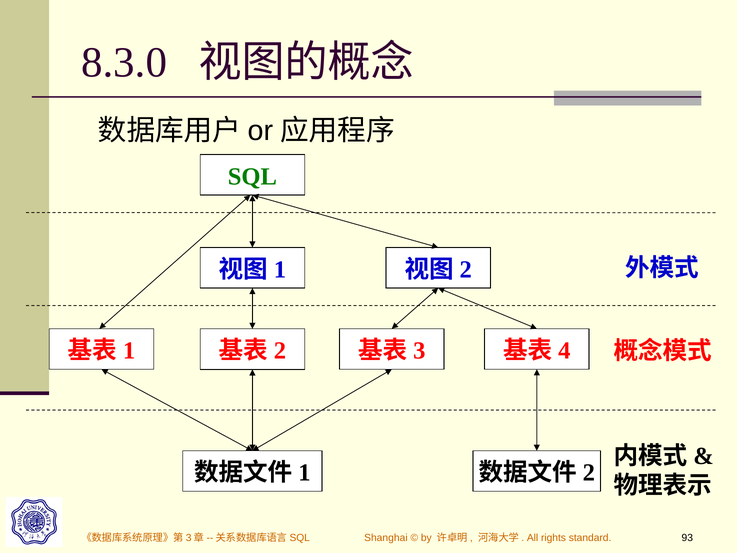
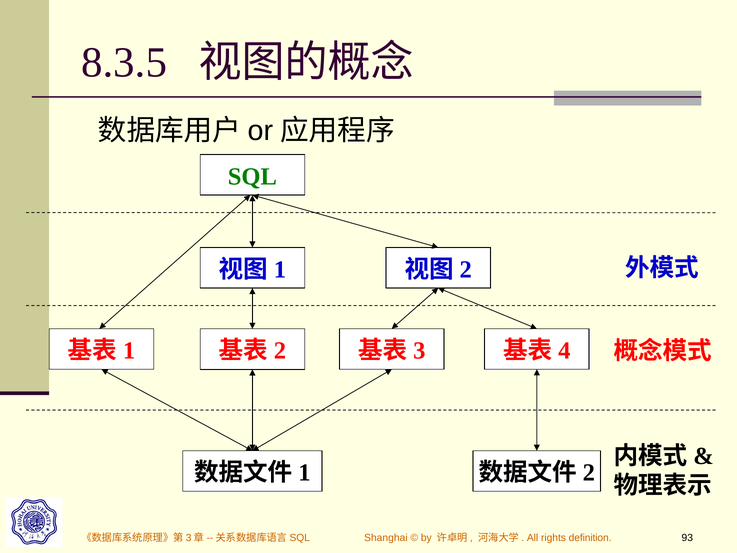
8.3.0: 8.3.0 -> 8.3.5
standard: standard -> definition
